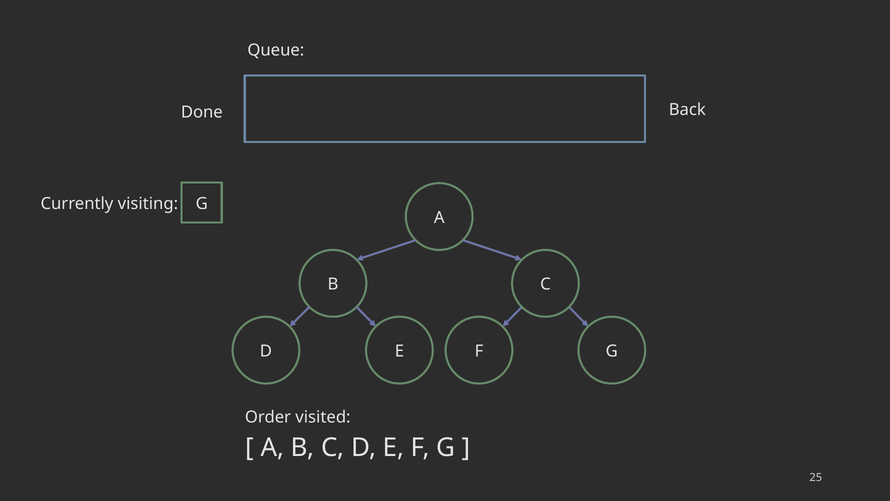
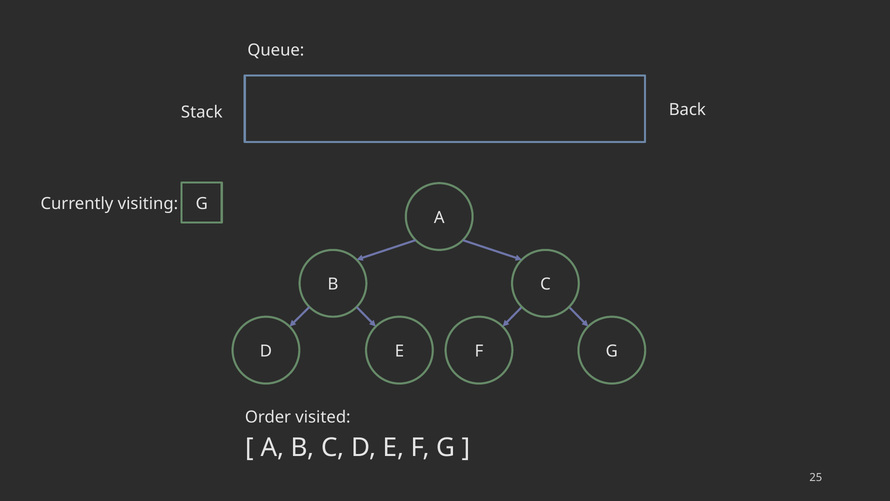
Done: Done -> Stack
